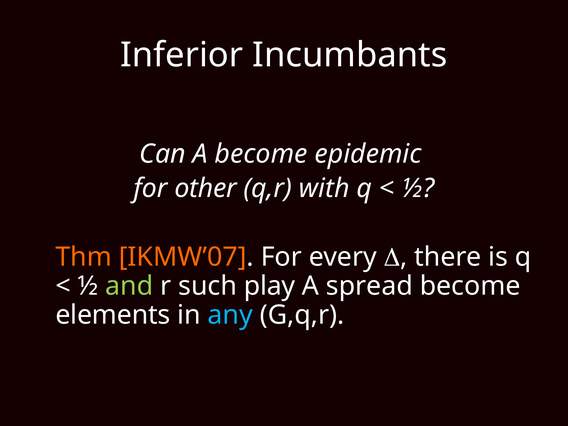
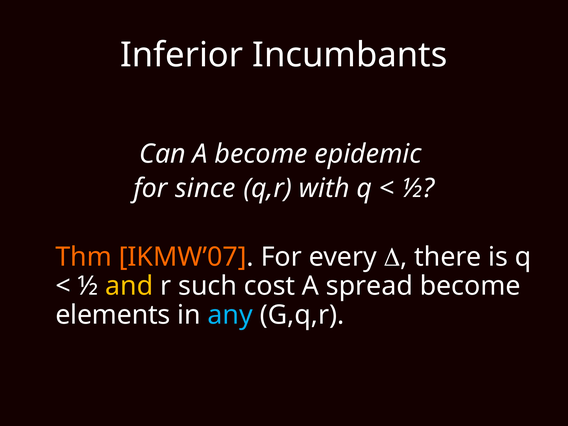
other: other -> since
and colour: light green -> yellow
play: play -> cost
